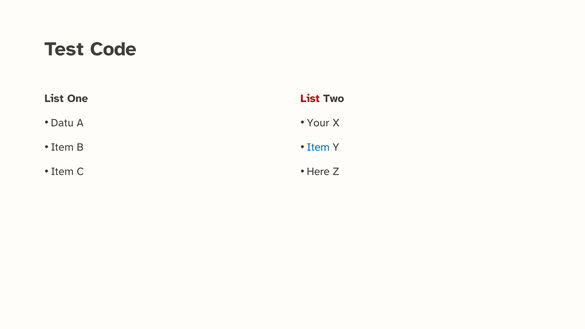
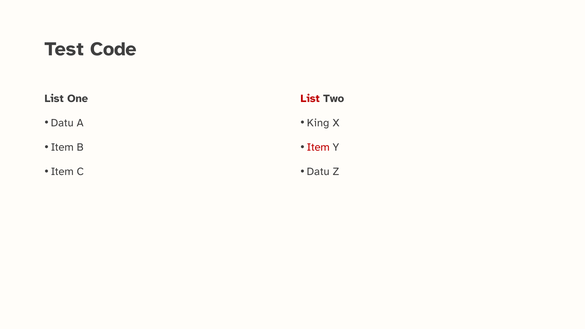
Your: Your -> King
Item at (318, 147) colour: blue -> red
Here at (318, 172): Here -> Datu
